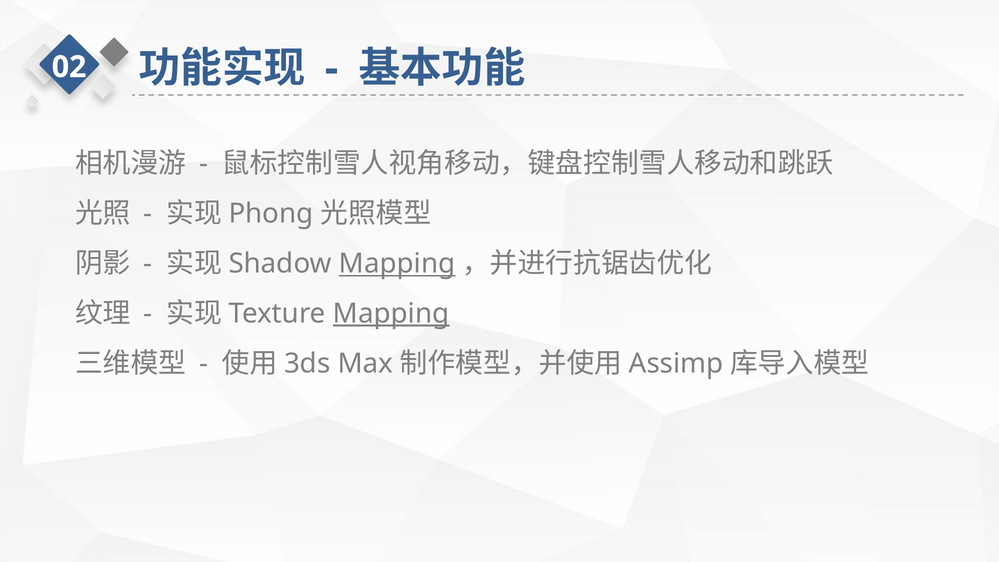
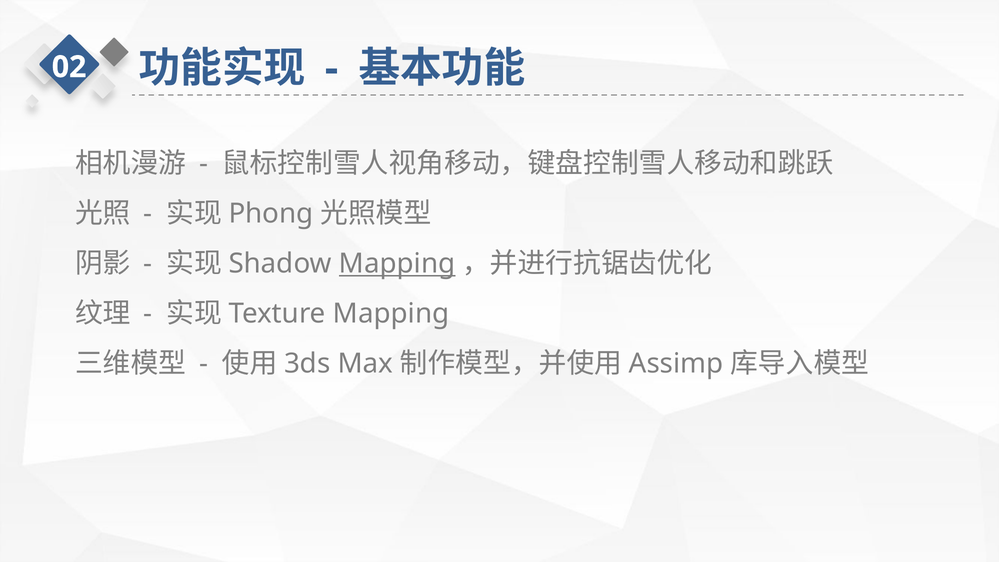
Mapping at (391, 314) underline: present -> none
